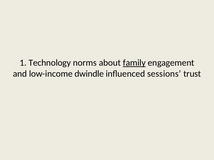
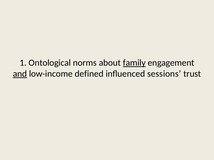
Technology: Technology -> Ontological
and underline: none -> present
dwindle: dwindle -> defined
